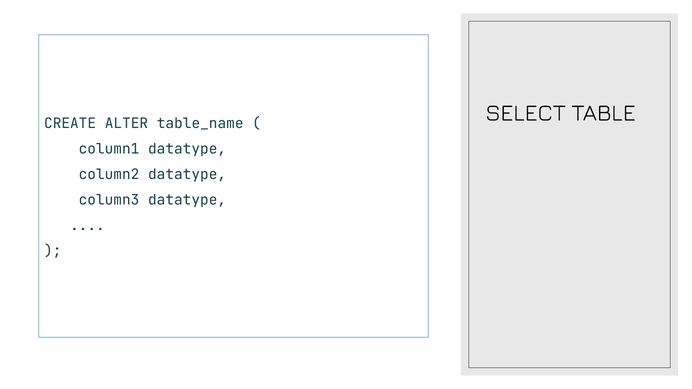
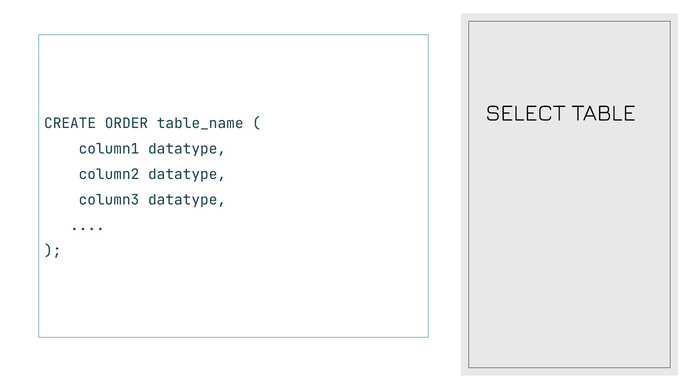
ALTER: ALTER -> ORDER
